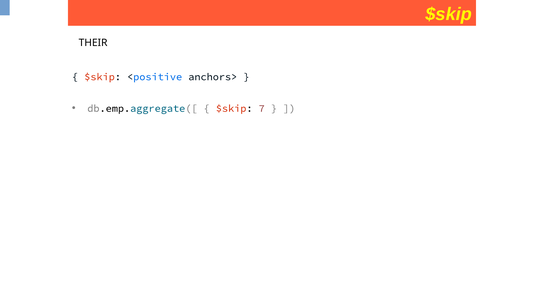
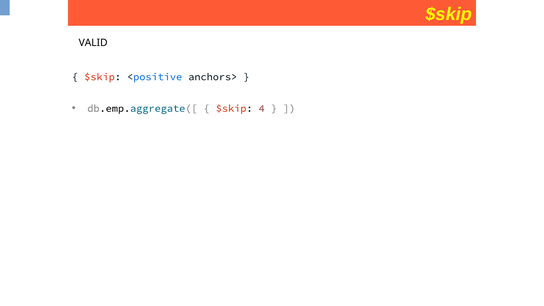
THEIR: THEIR -> VALID
7: 7 -> 4
